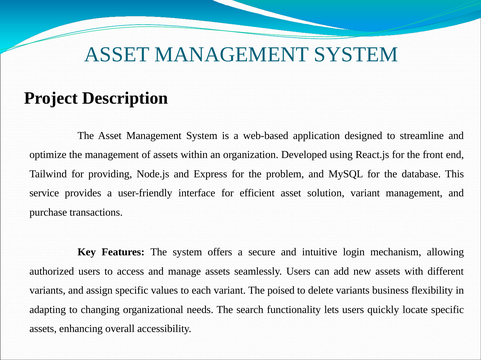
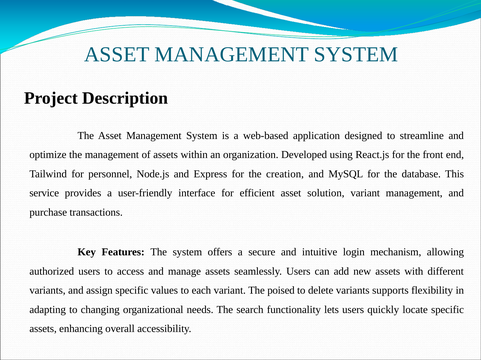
providing: providing -> personnel
problem: problem -> creation
business: business -> supports
